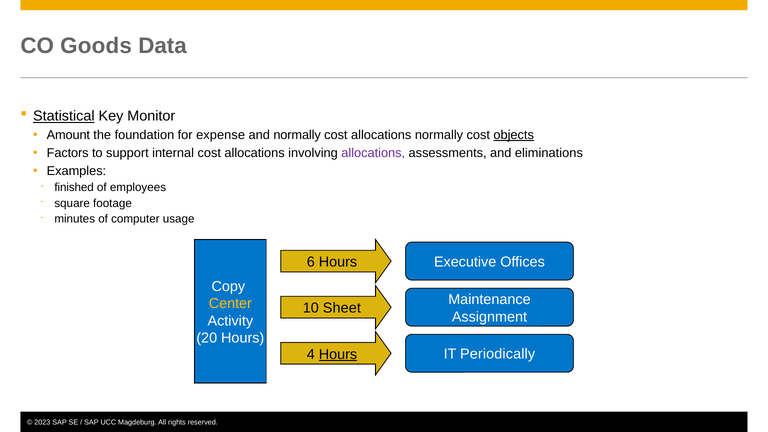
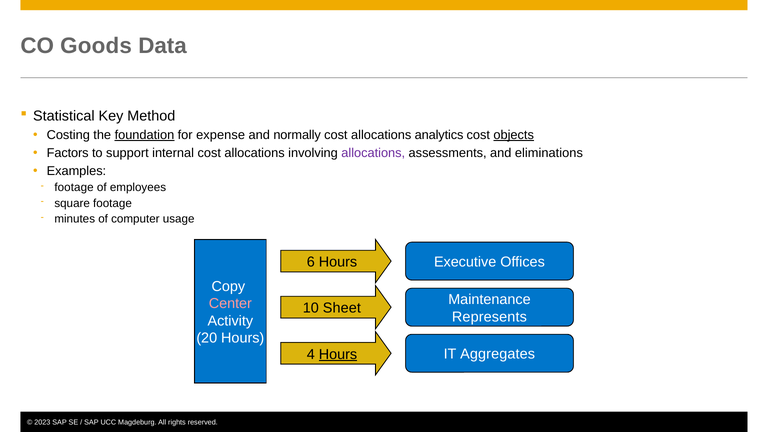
Statistical underline: present -> none
Monitor: Monitor -> Method
Amount: Amount -> Costing
foundation underline: none -> present
allocations normally: normally -> analytics
finished at (74, 187): finished -> footage
Center colour: yellow -> pink
Assignment: Assignment -> Represents
Periodically: Periodically -> Aggregates
